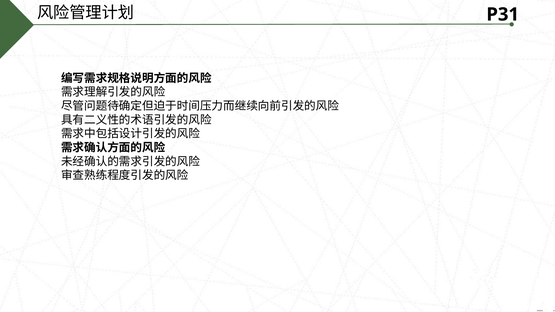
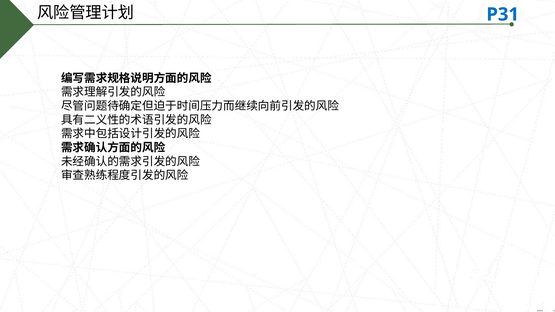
P31 colour: black -> blue
